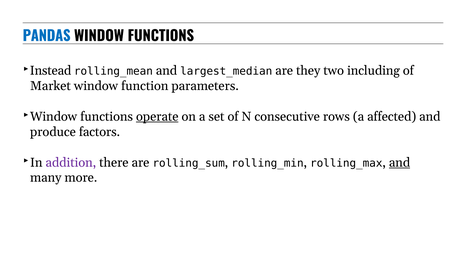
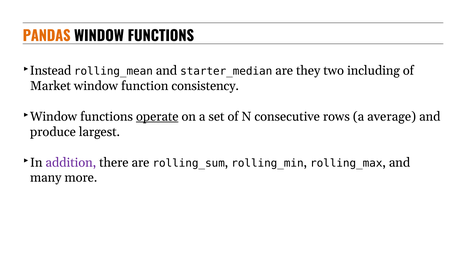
PANDAS colour: blue -> orange
largest_median: largest_median -> starter_median
parameters: parameters -> consistency
affected: affected -> average
factors: factors -> largest
and at (400, 162) underline: present -> none
